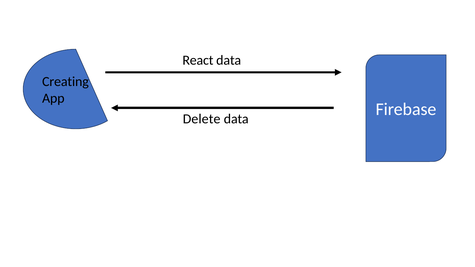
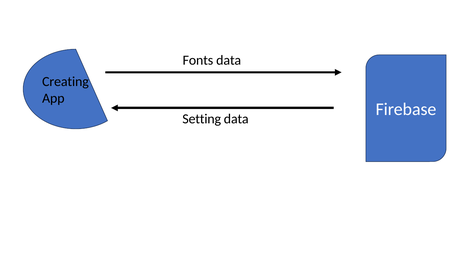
React: React -> Fonts
Delete: Delete -> Setting
